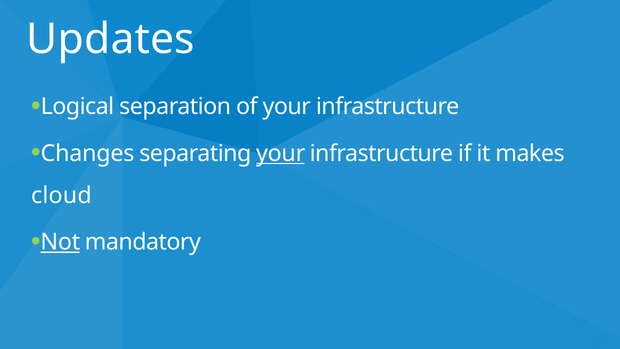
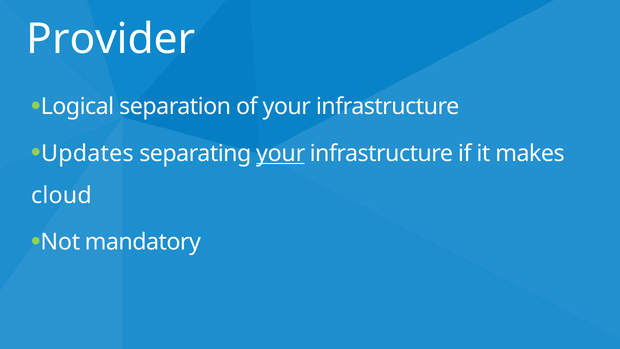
Updates: Updates -> Provider
Changes: Changes -> Updates
Not underline: present -> none
